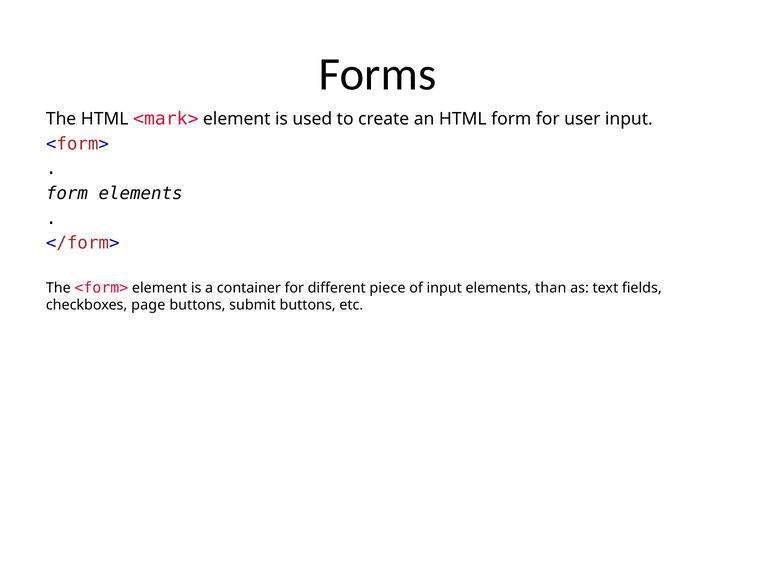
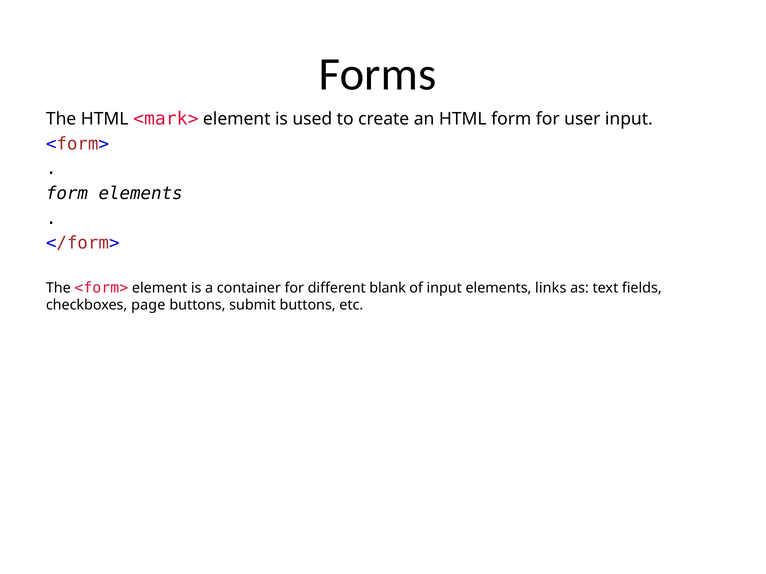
piece: piece -> blank
than: than -> links
